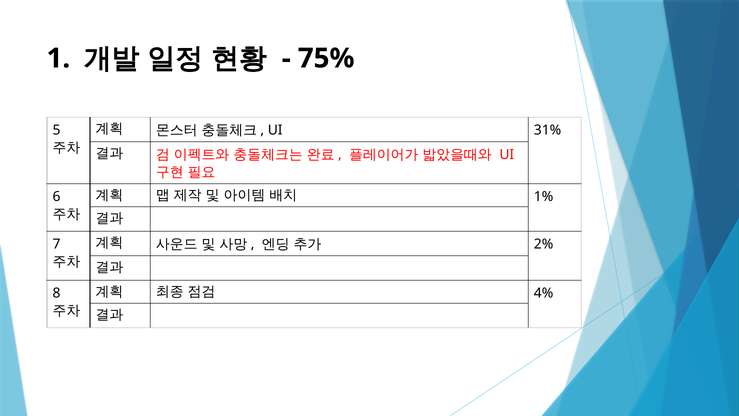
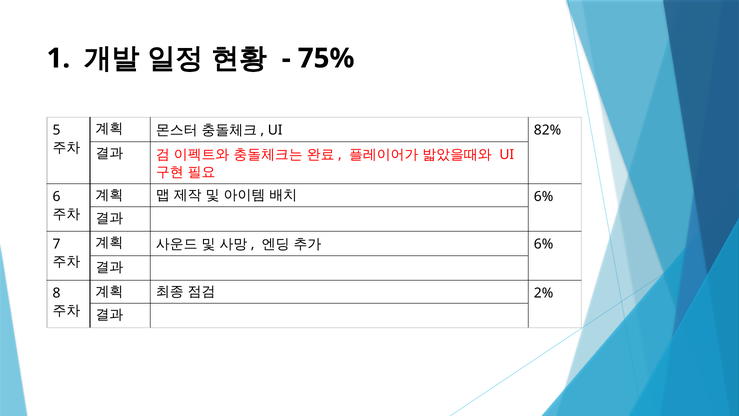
31%: 31% -> 82%
1% at (544, 196): 1% -> 6%
2% at (544, 244): 2% -> 6%
4%: 4% -> 2%
